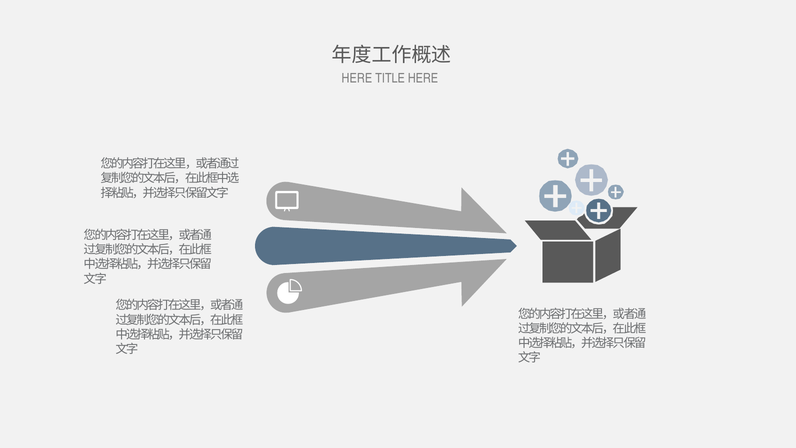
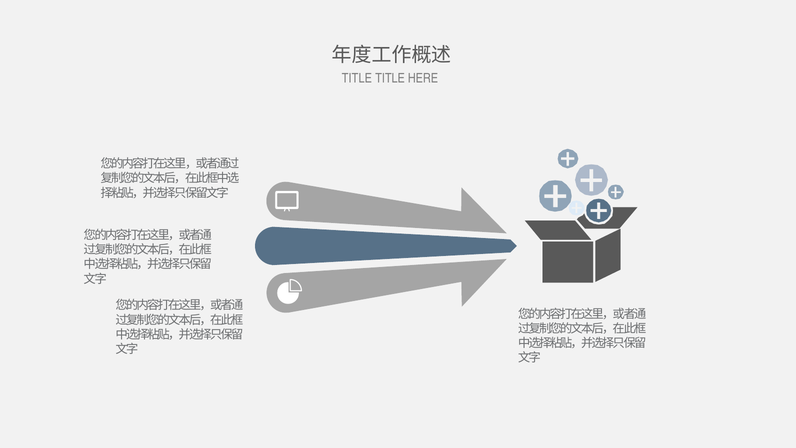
HERE at (357, 78): HERE -> TITLE
